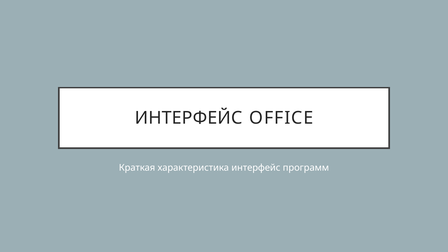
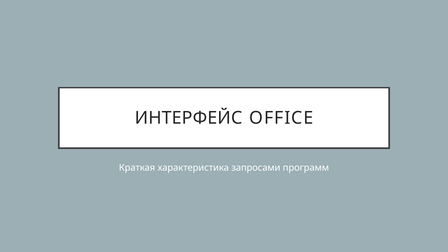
характеристика интерфейс: интерфейс -> запросами
